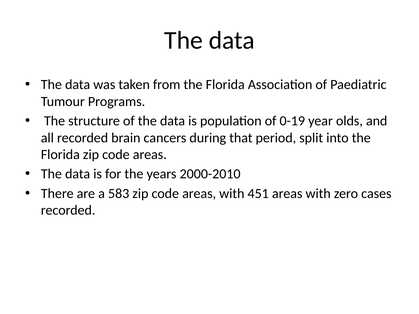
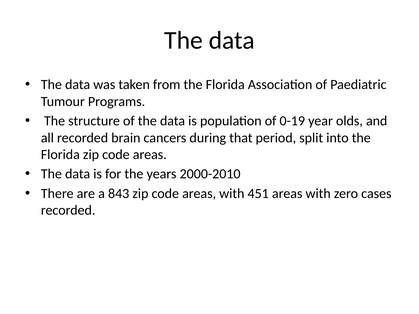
583: 583 -> 843
